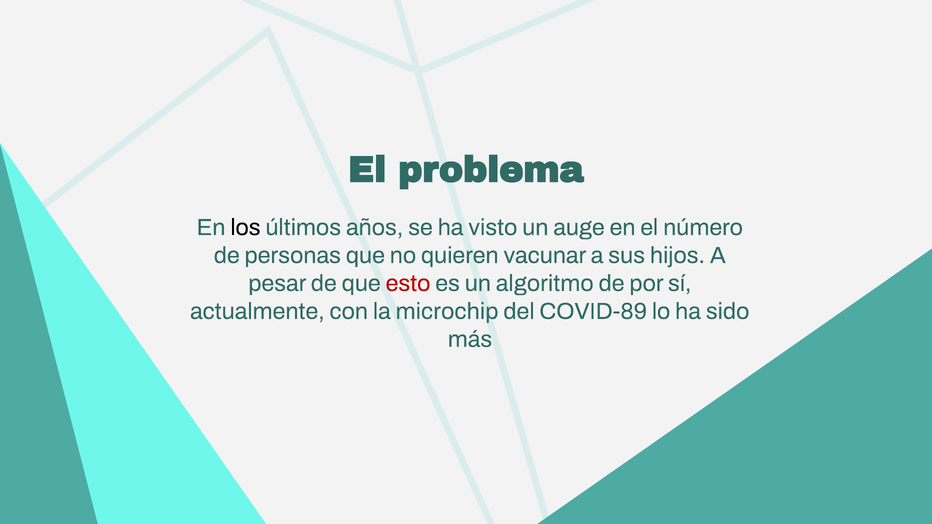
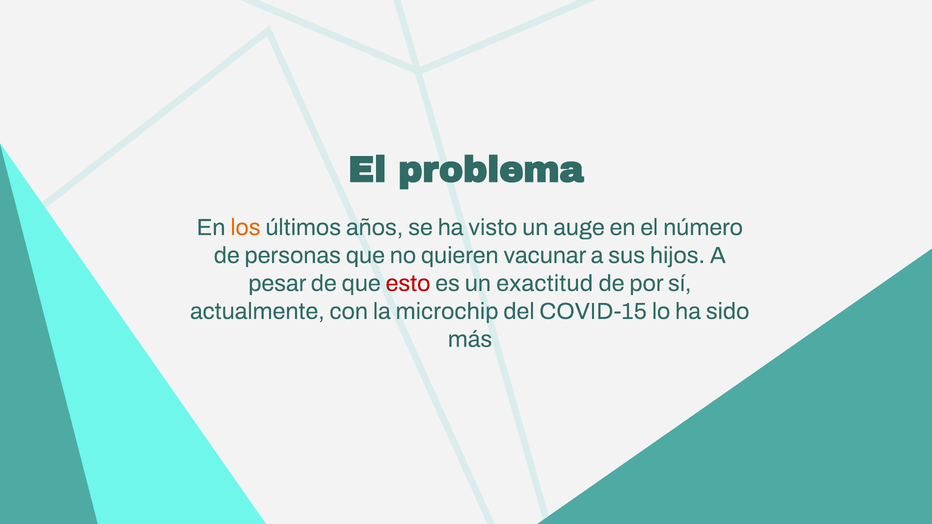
los colour: black -> orange
algoritmo: algoritmo -> exactitud
COVID-89: COVID-89 -> COVID-15
